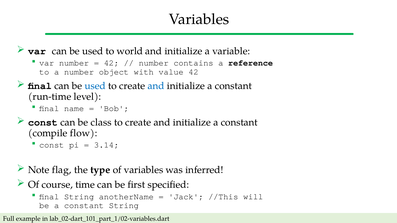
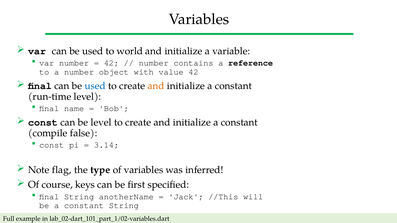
and at (156, 86) colour: blue -> orange
be class: class -> level
flow: flow -> false
time: time -> keys
